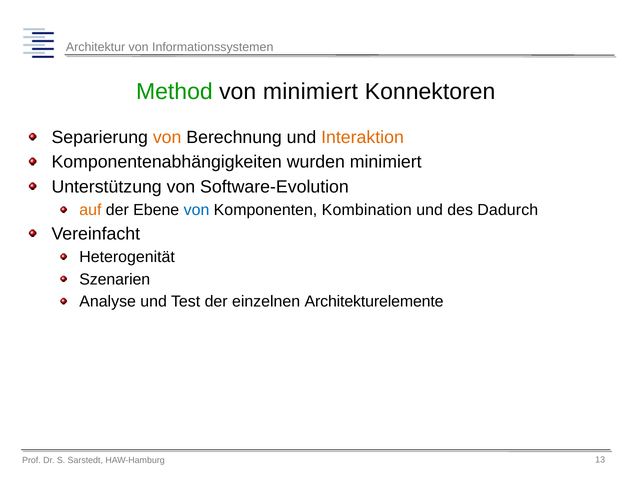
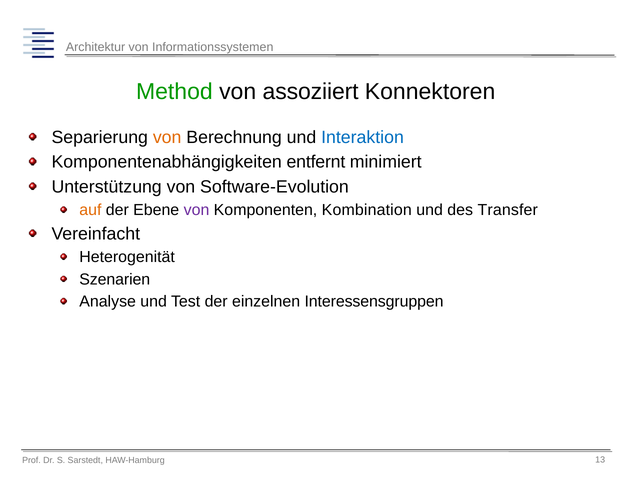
von minimiert: minimiert -> assoziiert
Interaktion colour: orange -> blue
wurden: wurden -> entfernt
von at (197, 210) colour: blue -> purple
Dadurch: Dadurch -> Transfer
Architekturelemente: Architekturelemente -> Interessensgruppen
